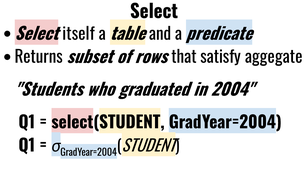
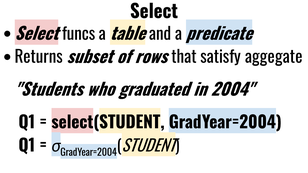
itself: itself -> funcs
